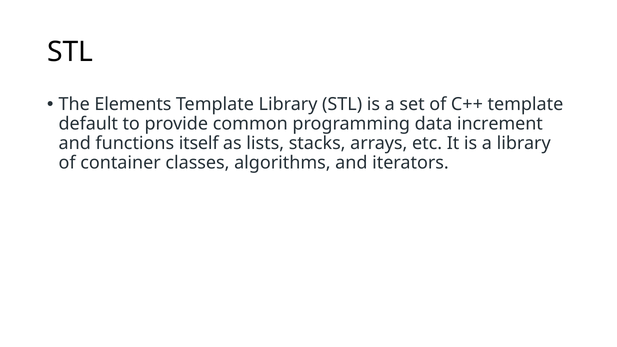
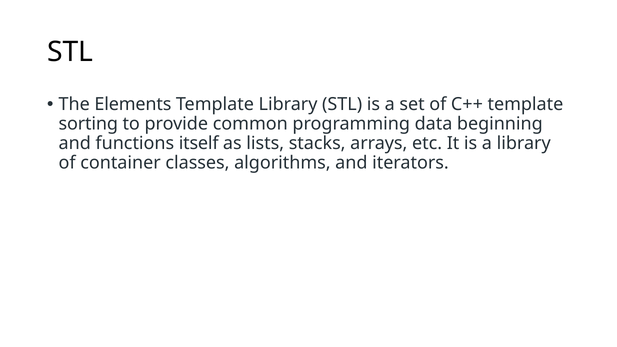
default: default -> sorting
increment: increment -> beginning
